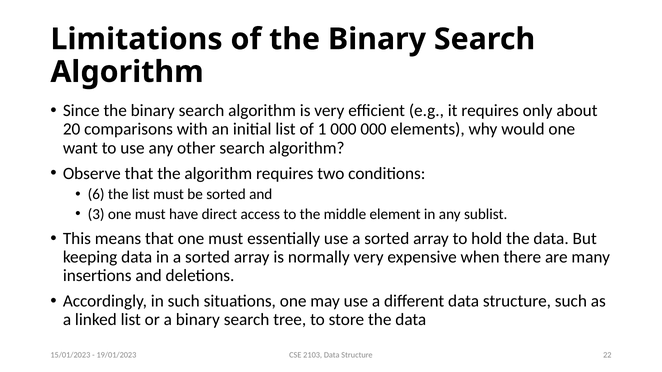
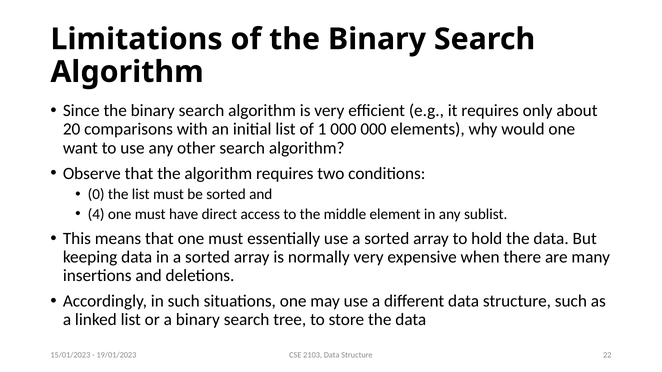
6: 6 -> 0
3: 3 -> 4
